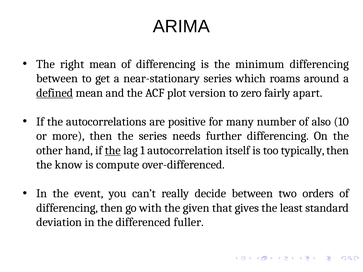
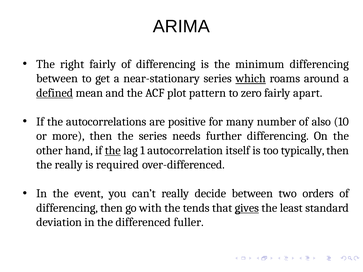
right mean: mean -> fairly
which underline: none -> present
version: version -> pattern
the know: know -> really
compute: compute -> required
given: given -> tends
gives underline: none -> present
